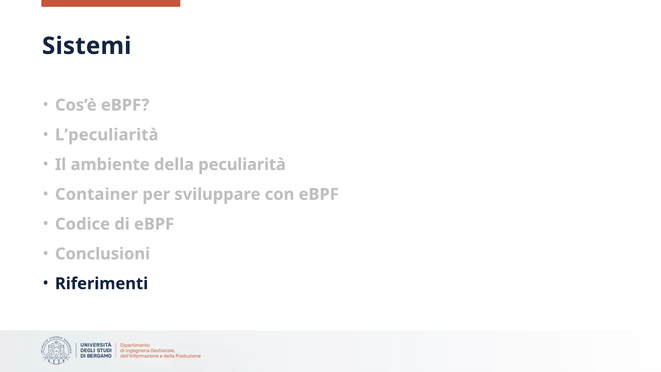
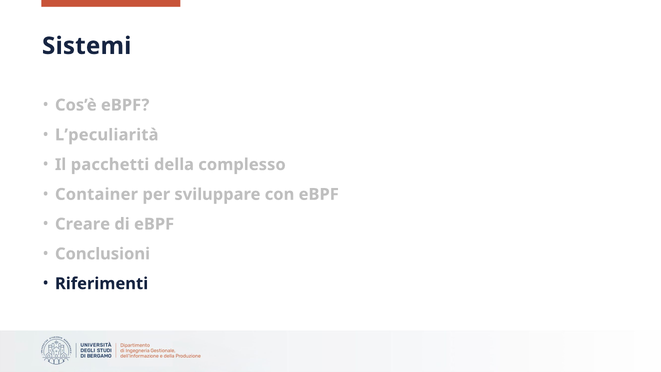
ambiente: ambiente -> pacchetti
peculiarità: peculiarità -> complesso
Codice: Codice -> Creare
